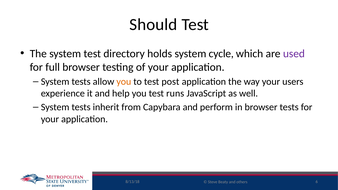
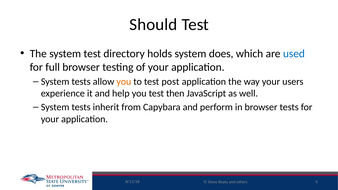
cycle: cycle -> does
used colour: purple -> blue
runs: runs -> then
